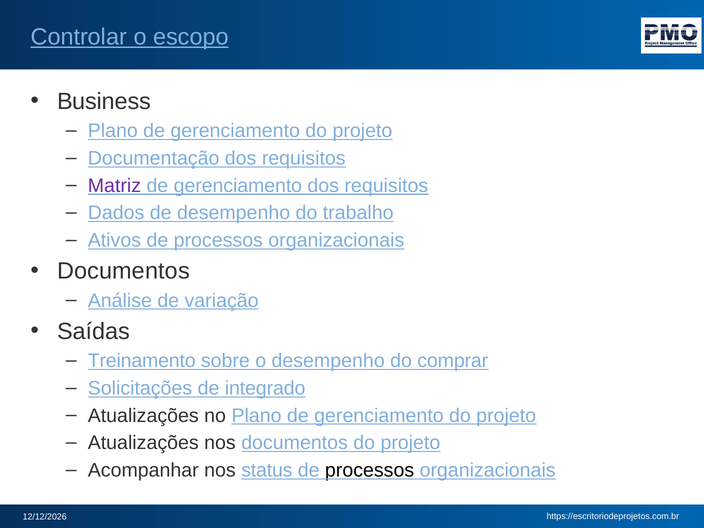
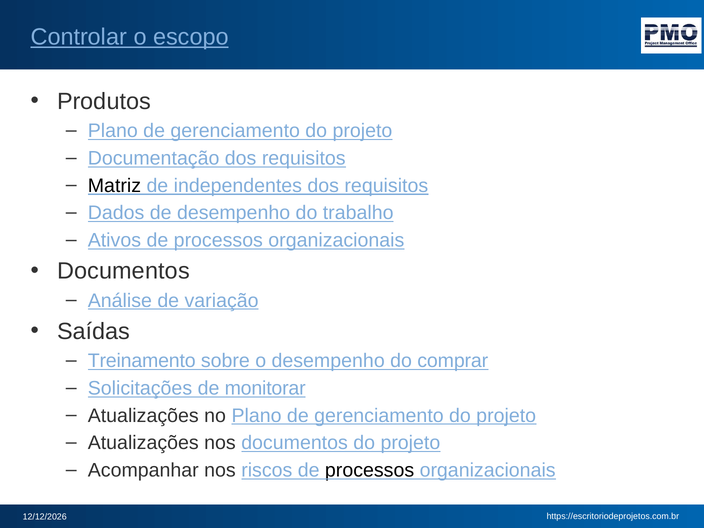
Business: Business -> Produtos
Matriz colour: purple -> black
gerenciamento at (238, 186): gerenciamento -> independentes
integrado: integrado -> monitorar
status: status -> riscos
